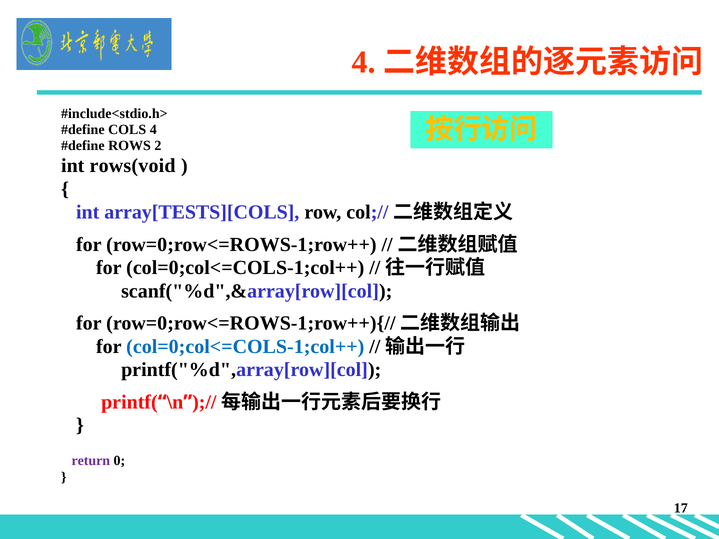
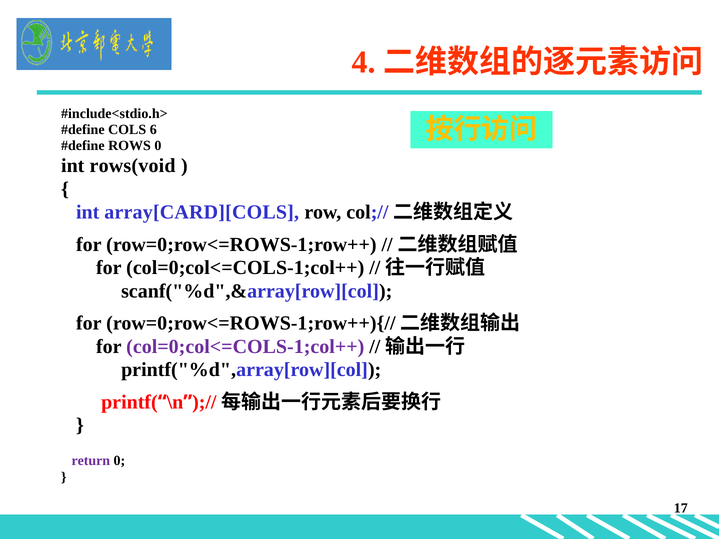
COLS 4: 4 -> 6
ROWS 2: 2 -> 0
array[TESTS][COLS: array[TESTS][COLS -> array[CARD][COLS
col=0;col<=COLS-1;col++ at (245, 347) colour: blue -> purple
